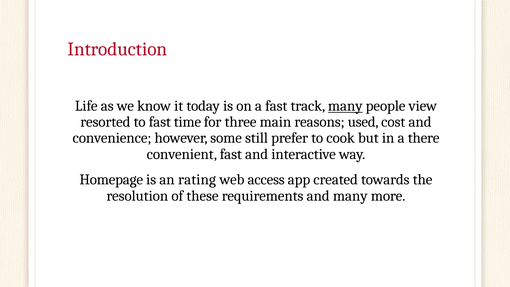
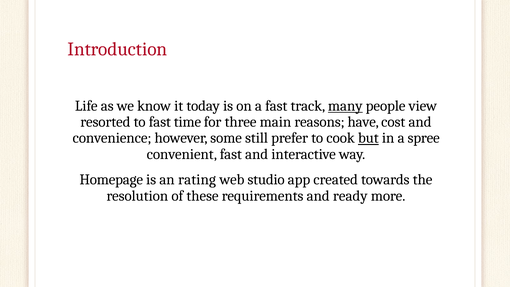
used: used -> have
but underline: none -> present
there: there -> spree
access: access -> studio
and many: many -> ready
